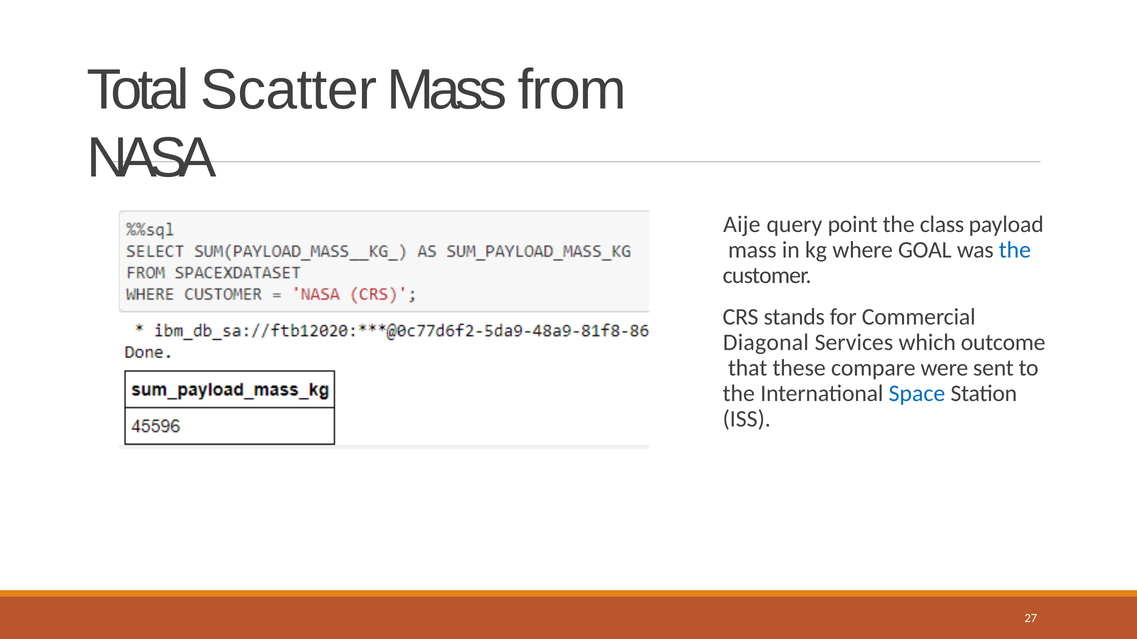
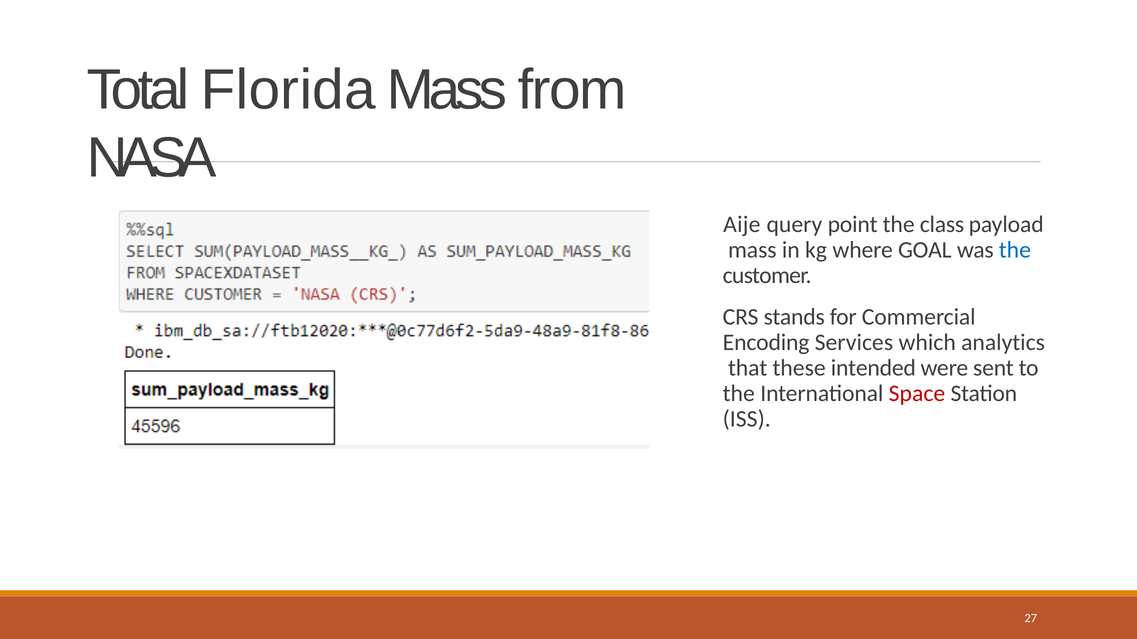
Scatter: Scatter -> Florida
Diagonal: Diagonal -> Encoding
outcome: outcome -> analytics
compare: compare -> intended
Space colour: blue -> red
